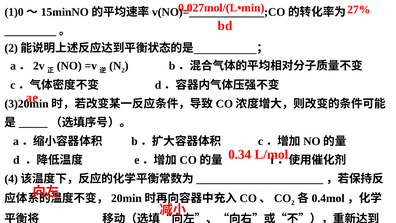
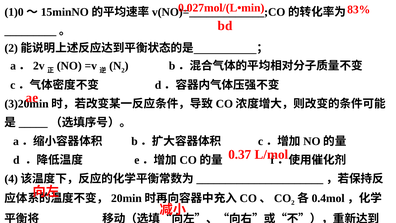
27%: 27% -> 83%
0.34: 0.34 -> 0.37
